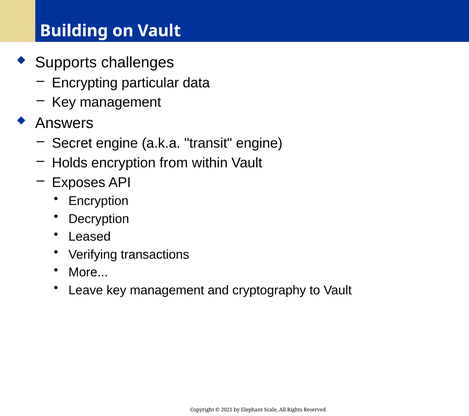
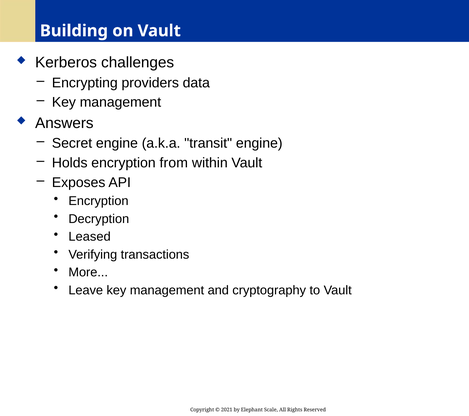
Supports: Supports -> Kerberos
particular: particular -> providers
